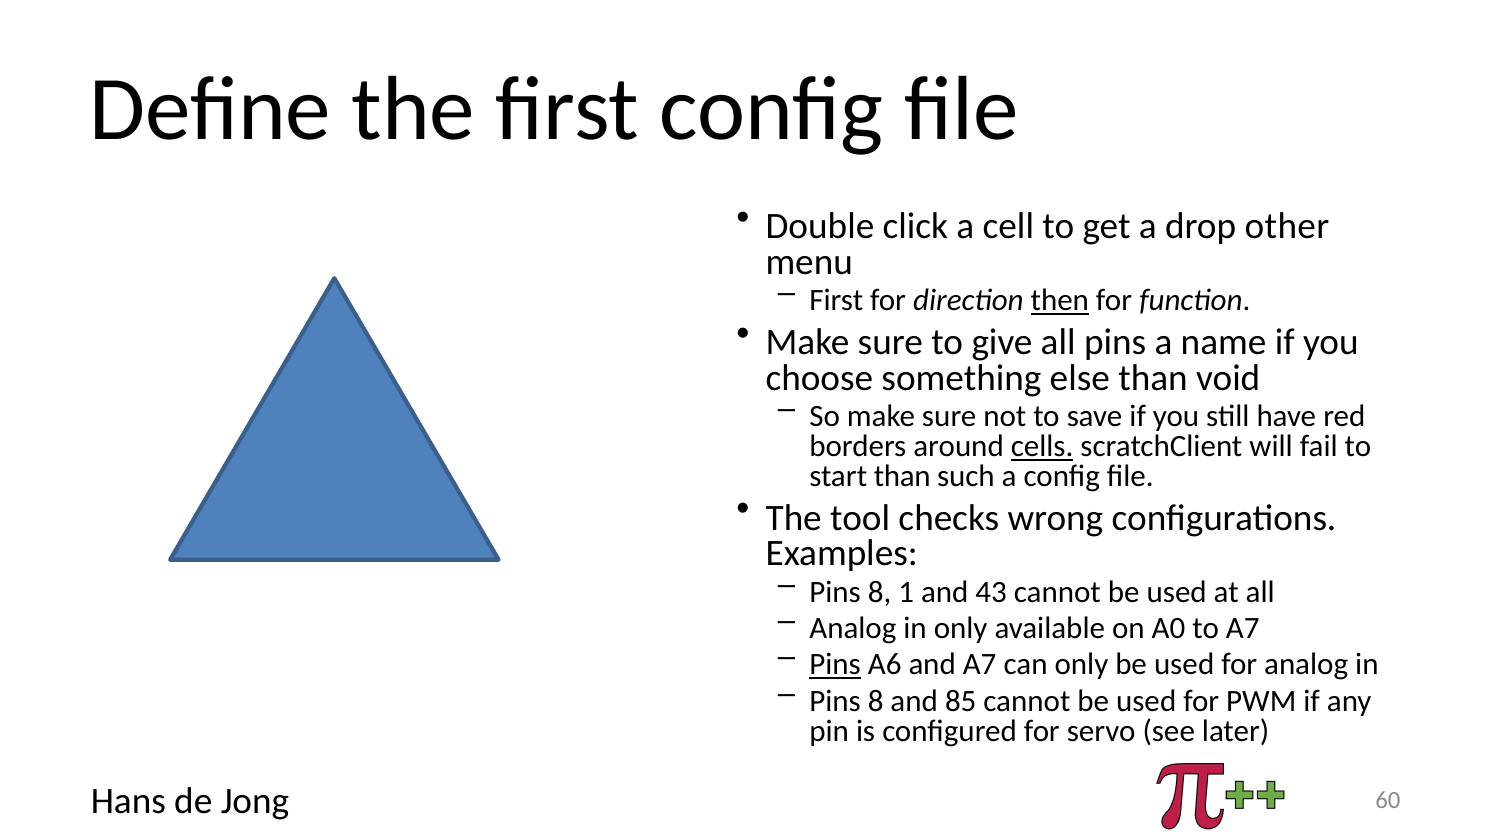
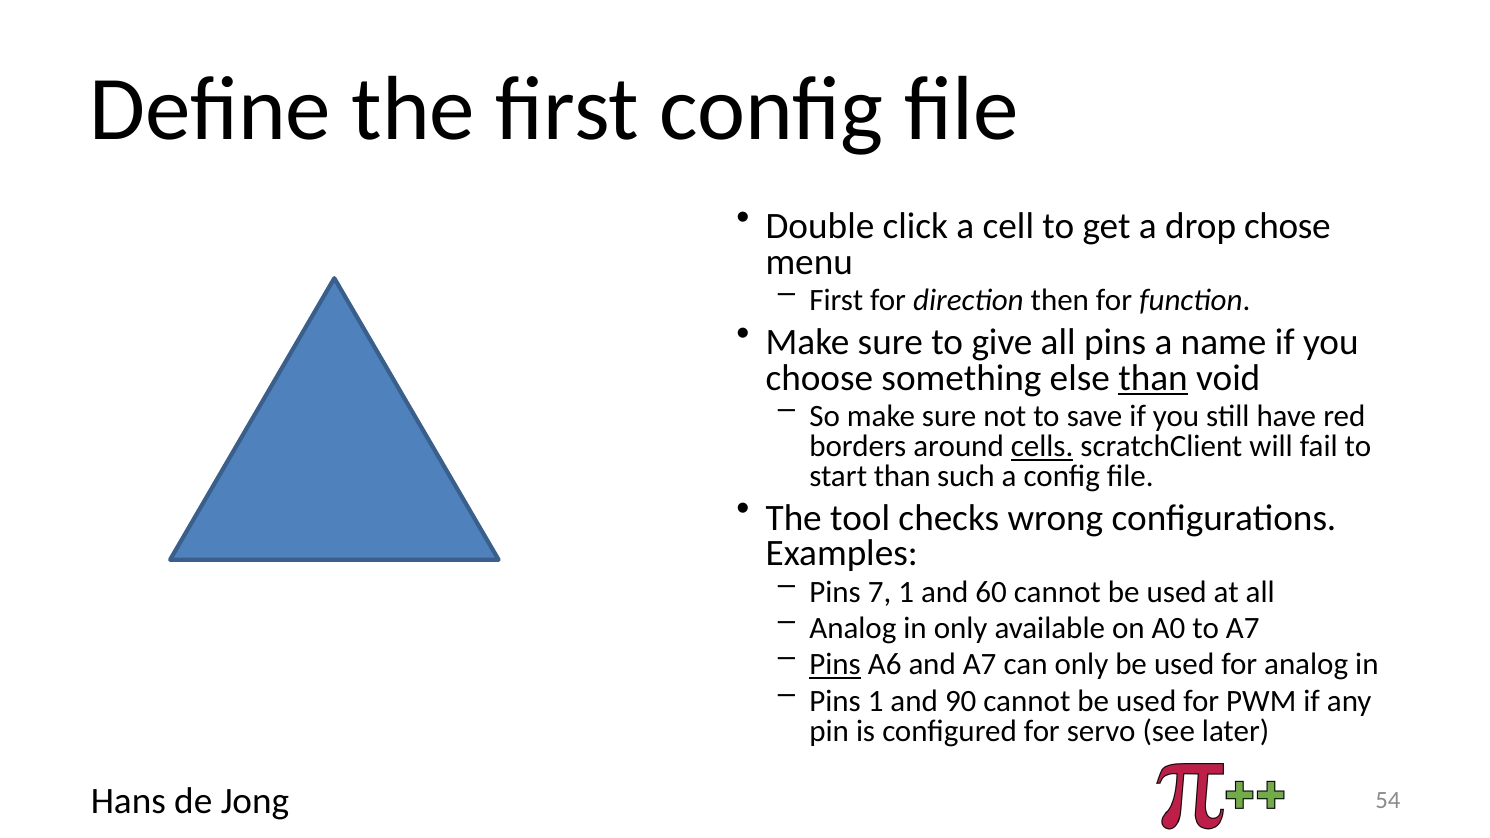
other: other -> chose
then underline: present -> none
than at (1153, 378) underline: none -> present
8 at (880, 592): 8 -> 7
43: 43 -> 60
8 at (876, 701): 8 -> 1
85: 85 -> 90
60: 60 -> 54
